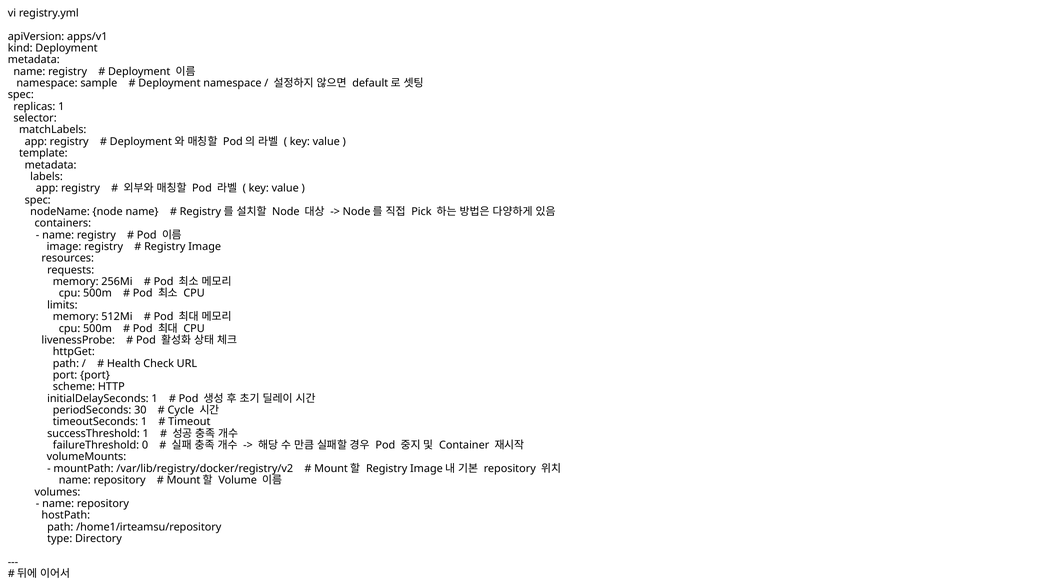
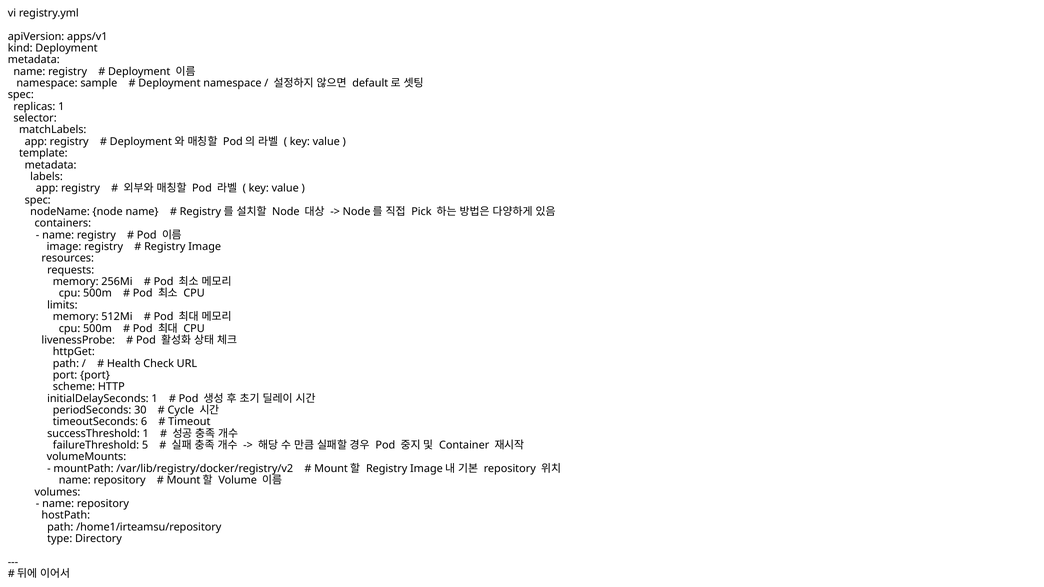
timeoutSeconds 1: 1 -> 6
0: 0 -> 5
